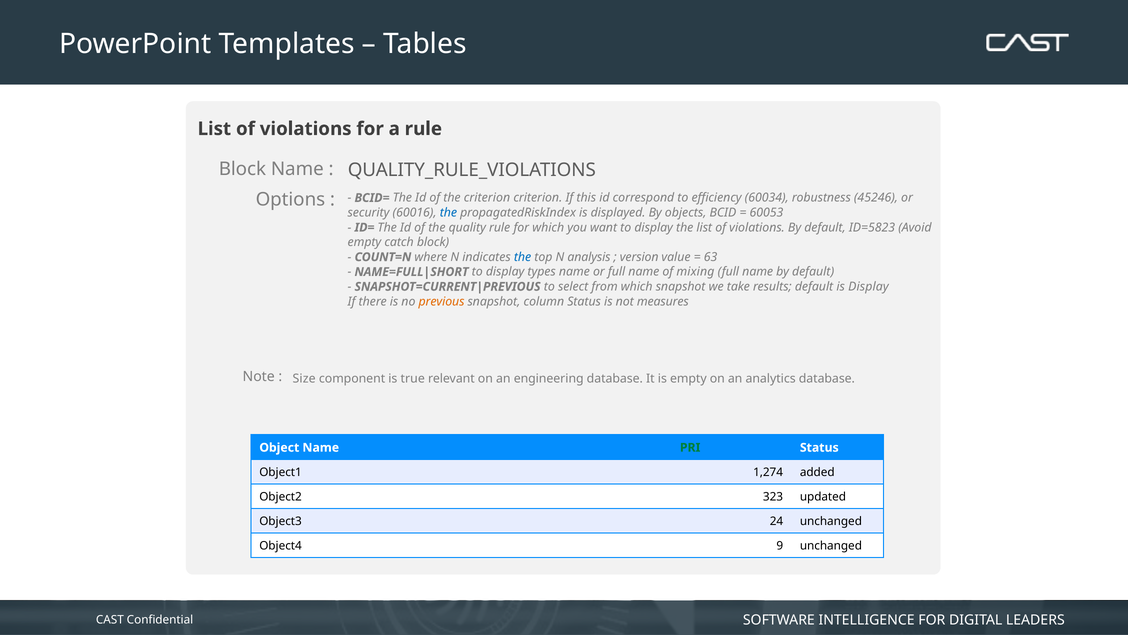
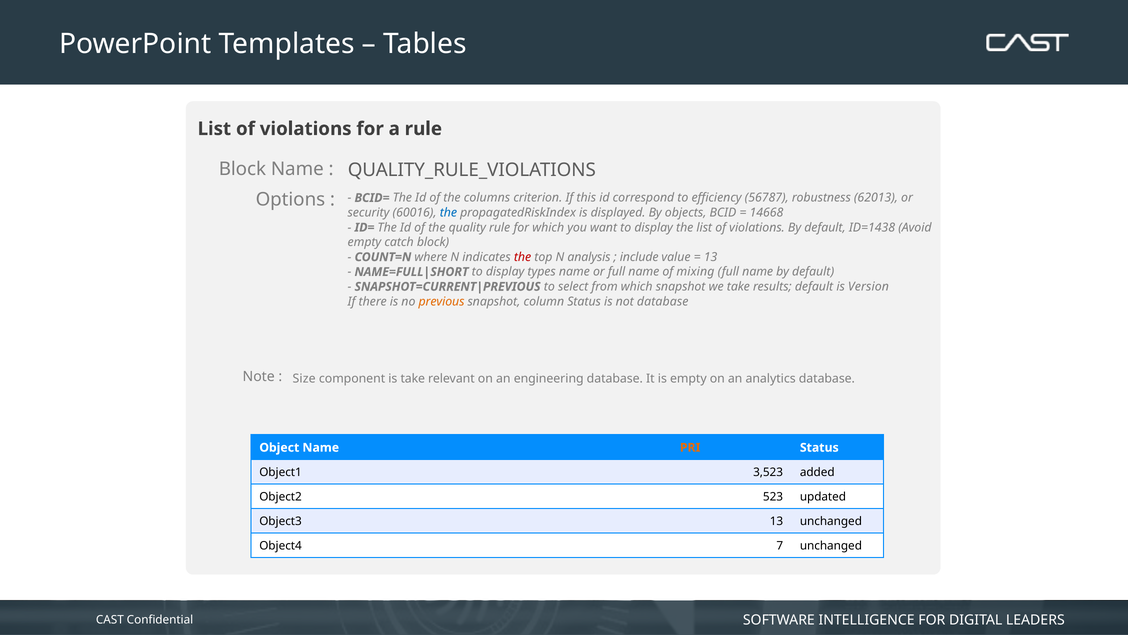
the criterion: criterion -> columns
60034: 60034 -> 56787
45246: 45246 -> 62013
60053: 60053 -> 14668
ID=5823: ID=5823 -> ID=1438
the at (523, 257) colour: blue -> red
version: version -> include
63 at (711, 257): 63 -> 13
is Display: Display -> Version
not measures: measures -> database
is true: true -> take
PRI colour: green -> orange
1,274: 1,274 -> 3,523
323: 323 -> 523
Object3 24: 24 -> 13
9: 9 -> 7
